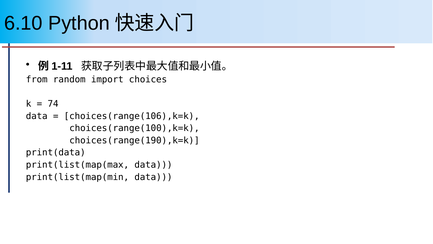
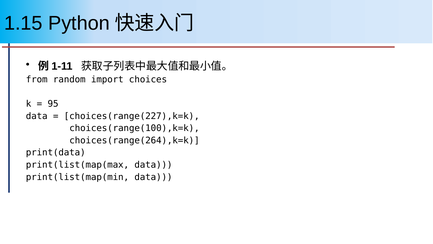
6.10: 6.10 -> 1.15
74: 74 -> 95
choices(range(106),k=k: choices(range(106),k=k -> choices(range(227),k=k
choices(range(190),k=k: choices(range(190),k=k -> choices(range(264),k=k
